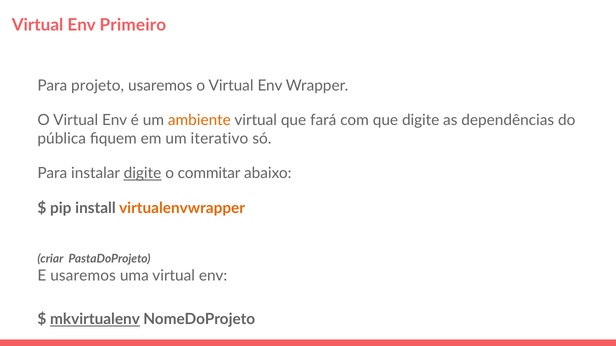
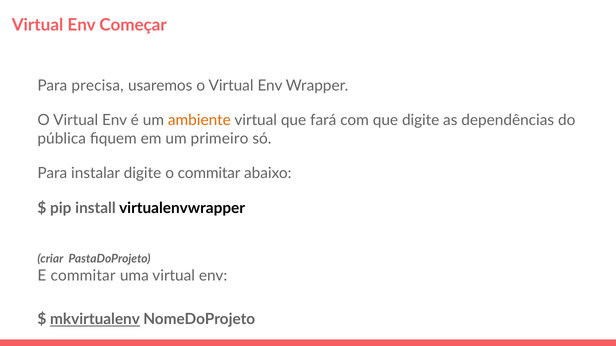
Primeiro: Primeiro -> Começar
projeto: projeto -> precisa
iterativo: iterativo -> primeiro
digite at (142, 174) underline: present -> none
virtualenvwrapper colour: orange -> black
E usaremos: usaremos -> commitar
